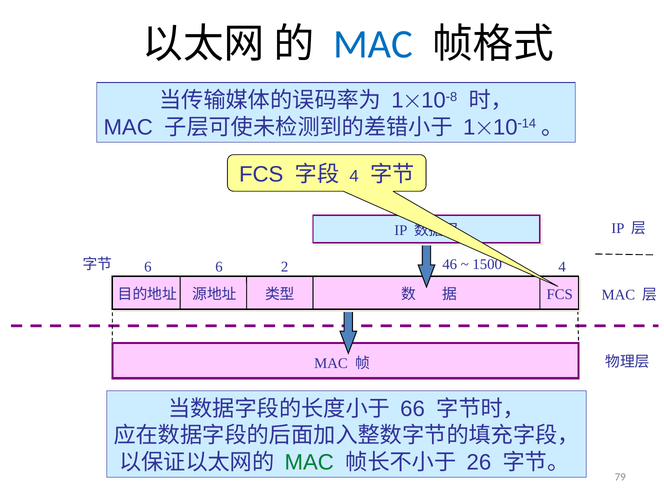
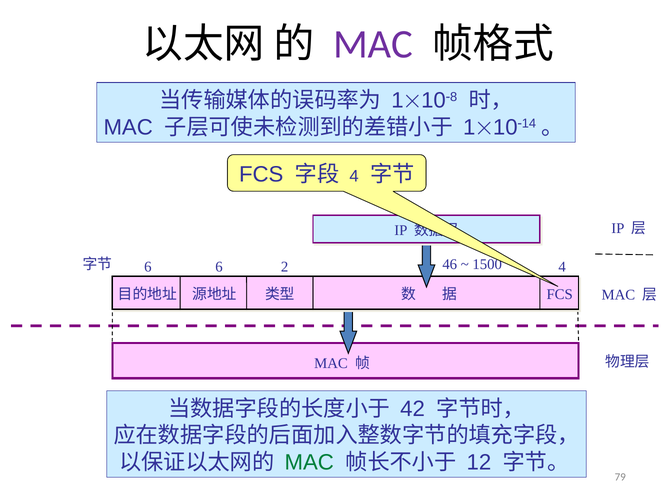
MAC at (373, 44) colour: blue -> purple
66: 66 -> 42
26: 26 -> 12
